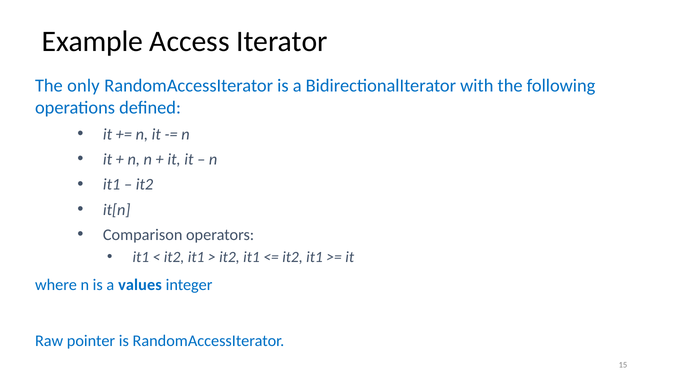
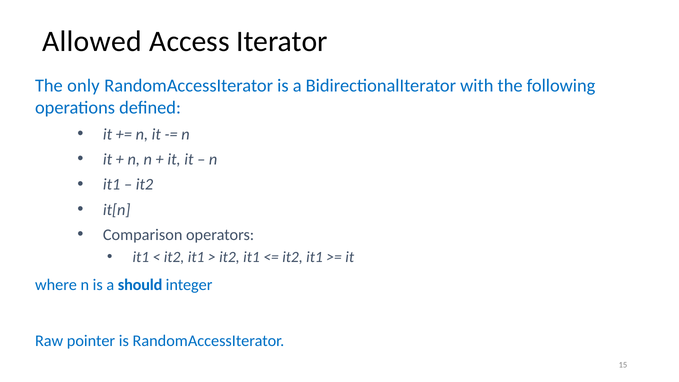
Example: Example -> Allowed
values: values -> should
